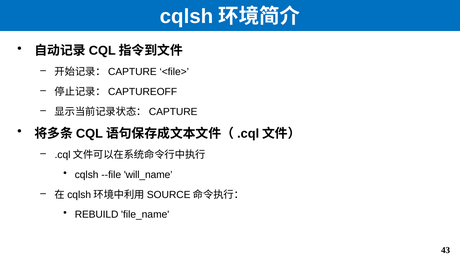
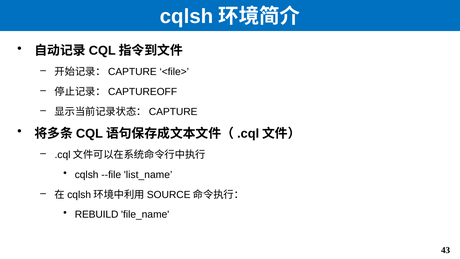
will_name: will_name -> list_name
